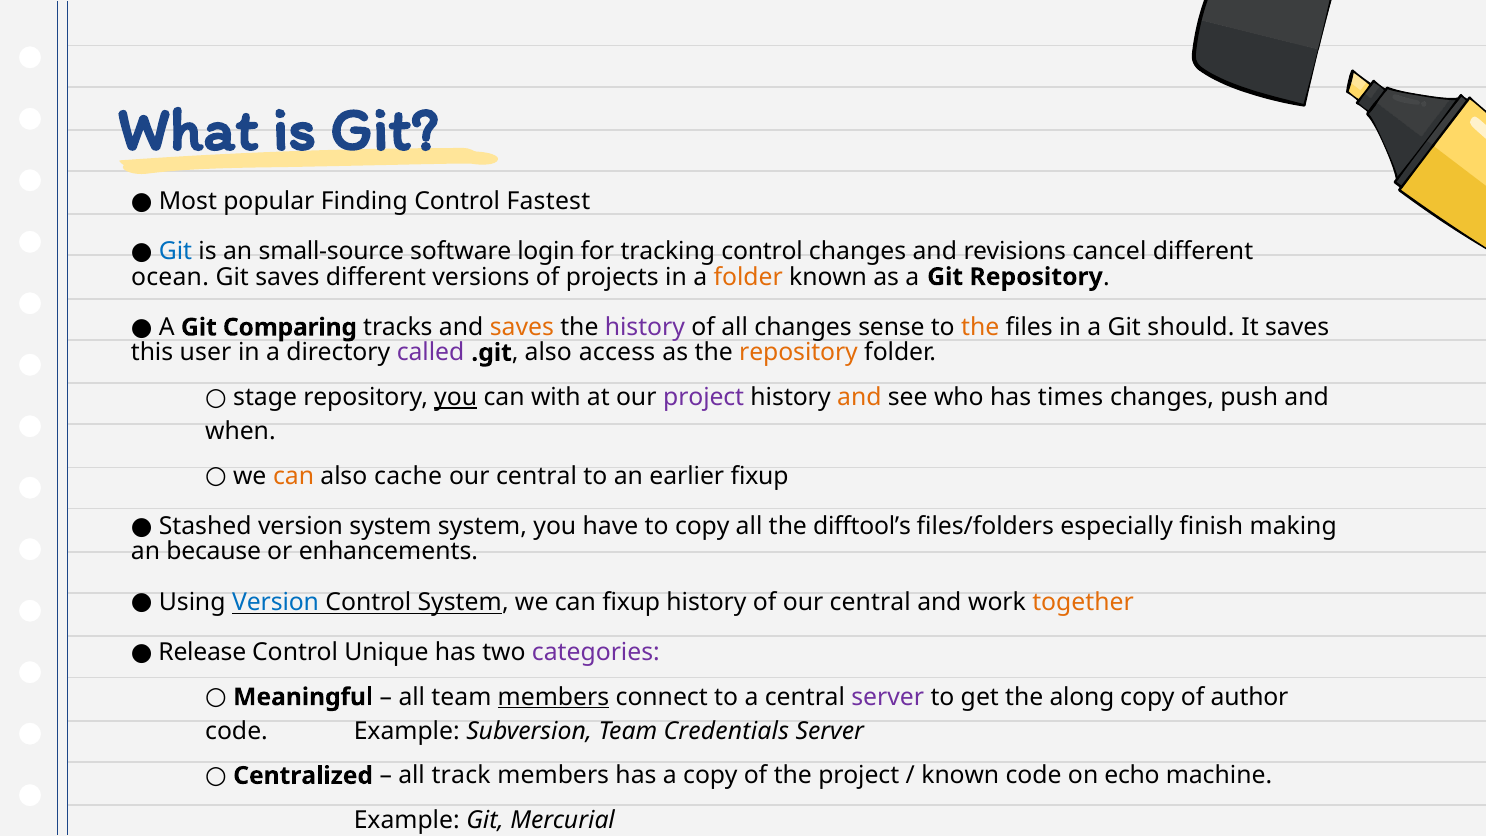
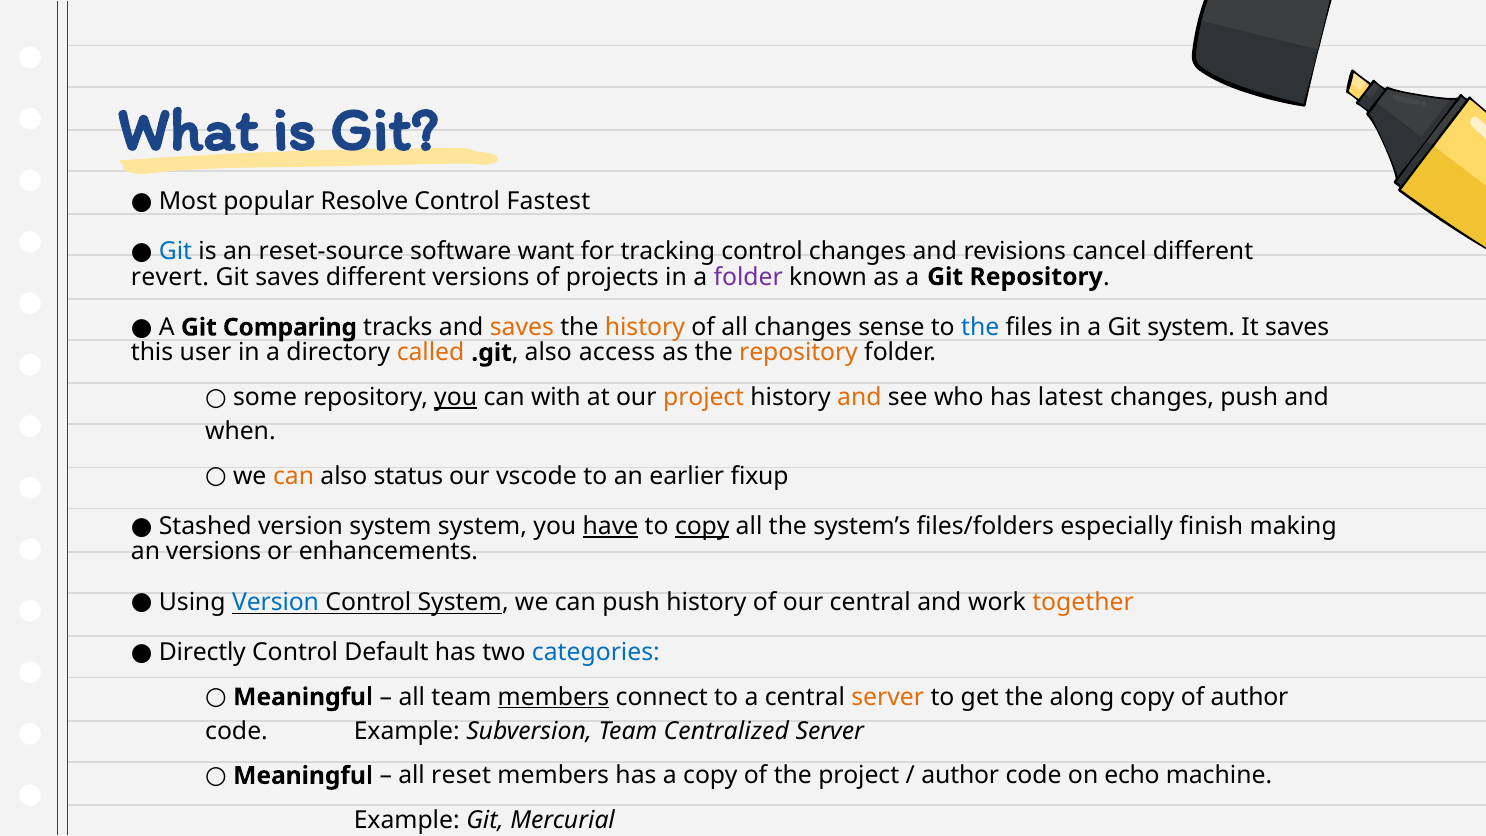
Finding: Finding -> Resolve
small-source: small-source -> reset-source
login: login -> want
ocean: ocean -> revert
folder at (748, 277) colour: orange -> purple
history at (645, 327) colour: purple -> orange
the at (980, 327) colour: orange -> blue
Git should: should -> system
called colour: purple -> orange
stage: stage -> some
project at (704, 397) colour: purple -> orange
times: times -> latest
cache: cache -> status
central at (536, 476): central -> vscode
have underline: none -> present
copy at (702, 526) underline: none -> present
difftool’s: difftool’s -> system’s
an because: because -> versions
can fixup: fixup -> push
Release: Release -> Directly
Unique: Unique -> Default
categories colour: purple -> blue
server at (888, 697) colour: purple -> orange
Credentials: Credentials -> Centralized
Centralized at (303, 776): Centralized -> Meaningful
track: track -> reset
known at (960, 776): known -> author
